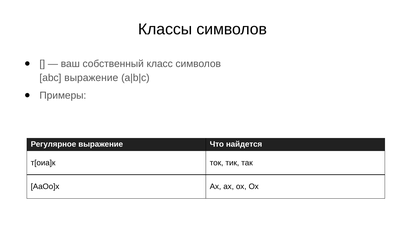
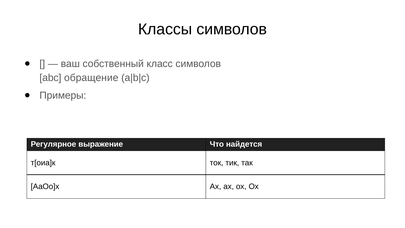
abc выражение: выражение -> обращение
